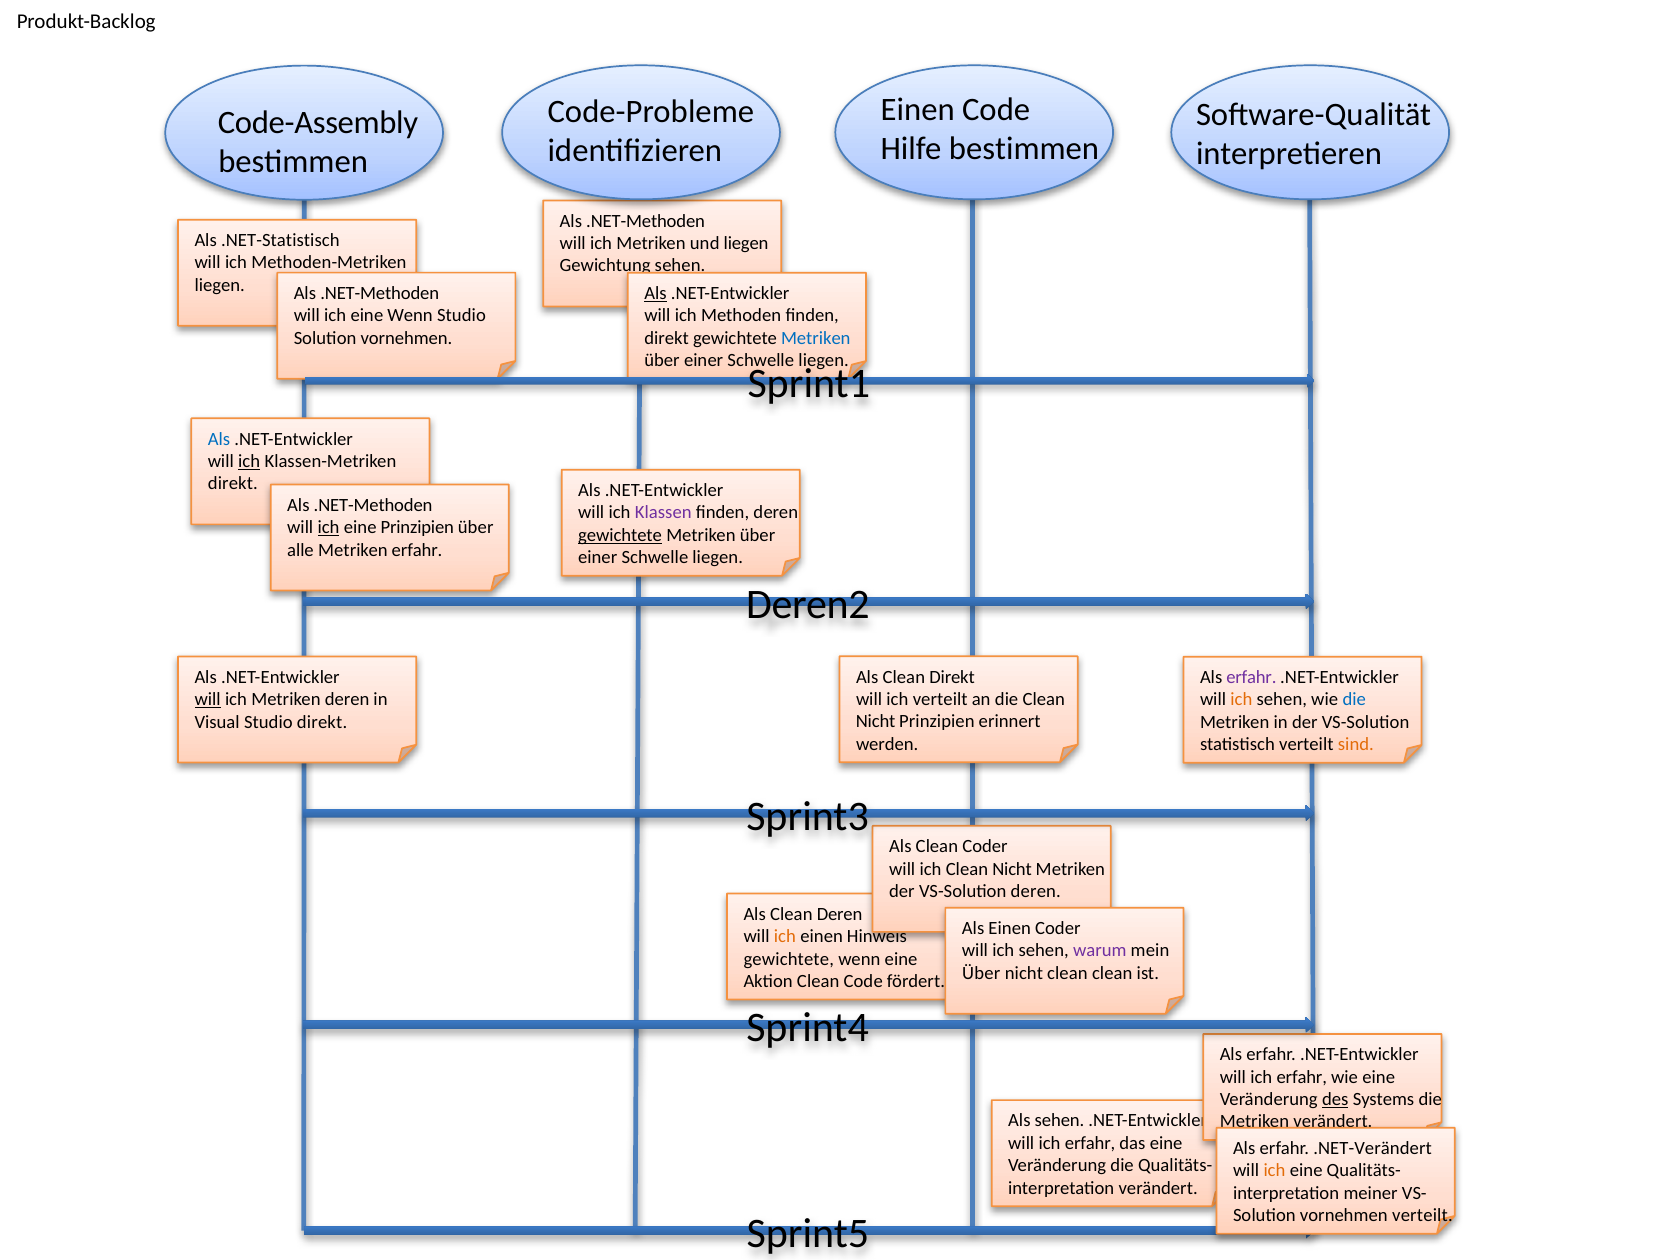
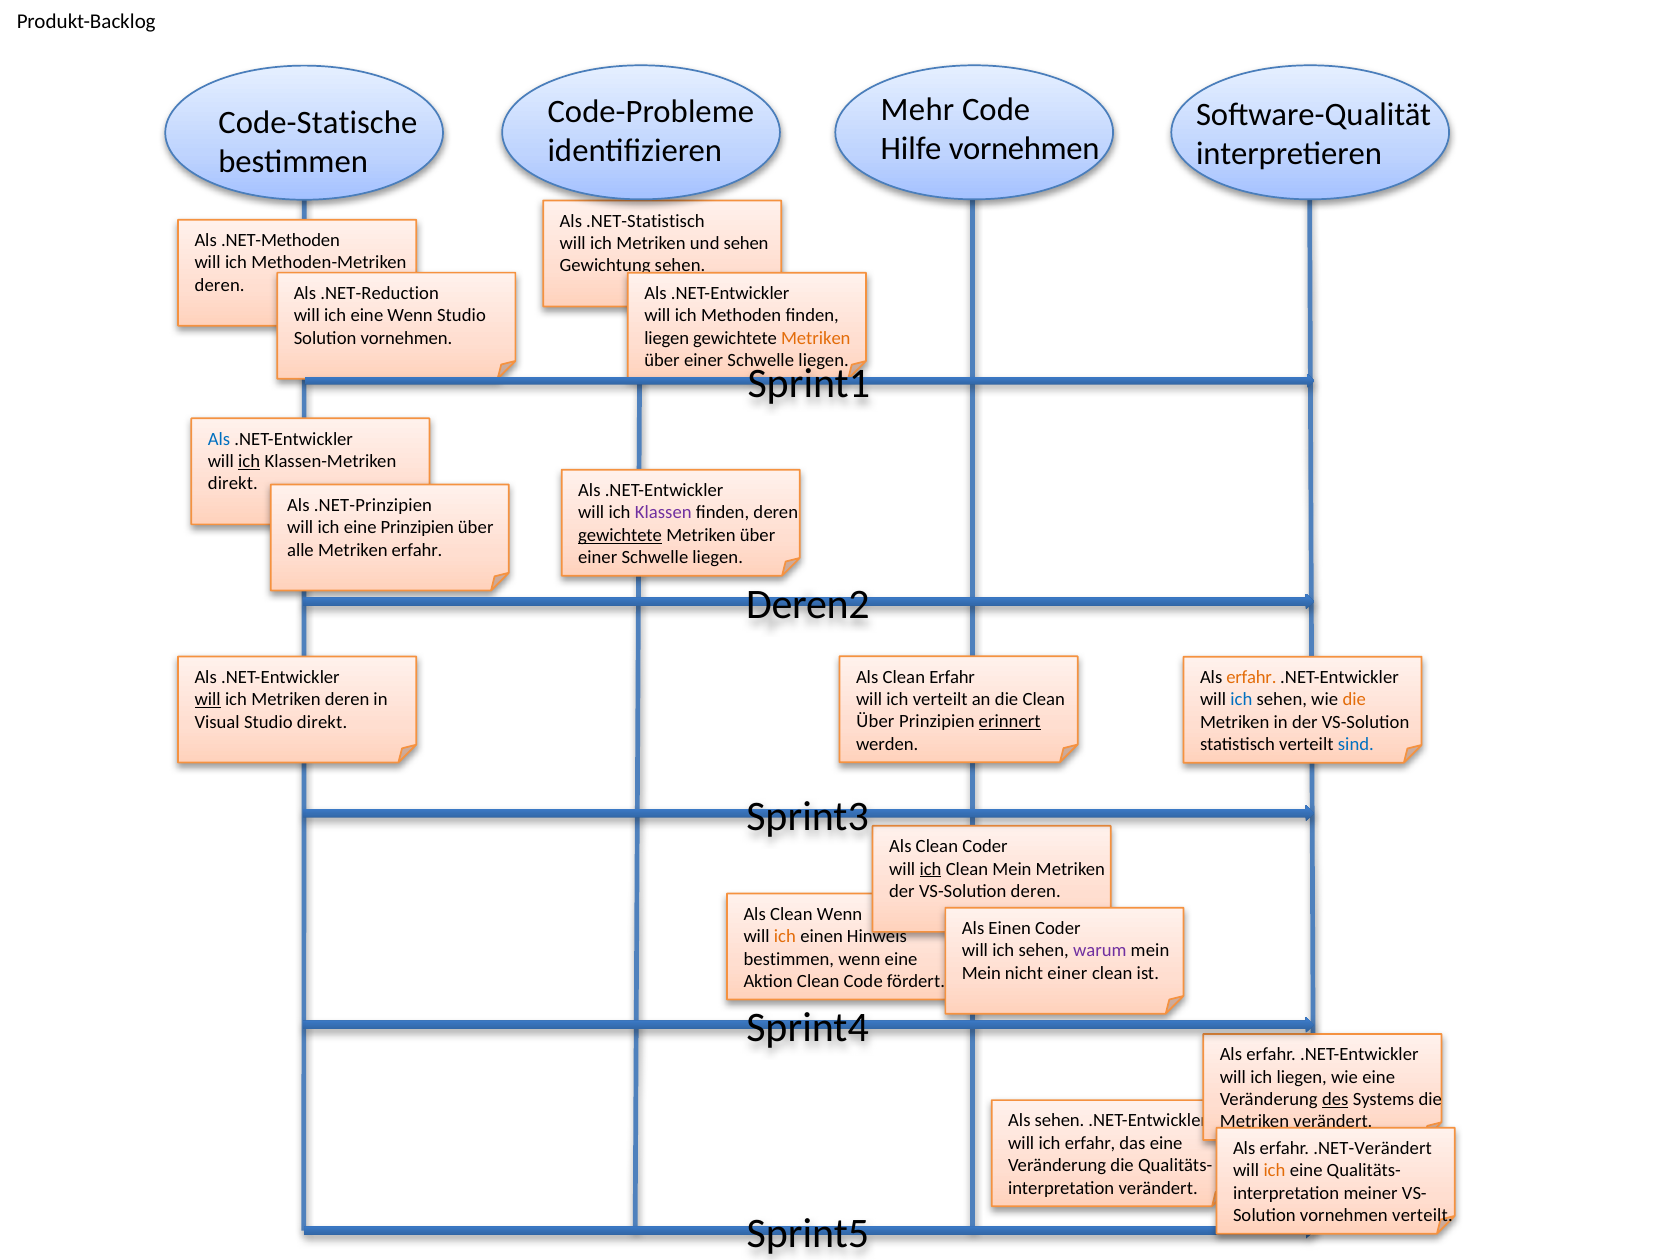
Einen at (918, 110): Einen -> Mehr
Code-Assembly: Code-Assembly -> Code-Statische
Hilfe bestimmen: bestimmen -> vornehmen
.NET-Methoden at (646, 221): .NET-Methoden -> .NET-Statistisch
.NET-Statistisch: .NET-Statistisch -> .NET-Methoden
und liegen: liegen -> sehen
liegen at (220, 285): liegen -> deren
.NET-Methoden at (380, 293): .NET-Methoden -> .NET-Reduction
Als at (656, 293) underline: present -> none
direkt at (667, 338): direkt -> liegen
Metriken at (816, 338) colour: blue -> orange
.NET-Methoden at (373, 505): .NET-Methoden -> .NET-Prinzipien
ich at (329, 528) underline: present -> none
Clean Direkt: Direkt -> Erfahr
erfahr at (1251, 677) colour: purple -> orange
ich at (1241, 700) colour: orange -> blue
die at (1354, 700) colour: blue -> orange
Nicht at (876, 722): Nicht -> Über
erinnert underline: none -> present
sind colour: orange -> blue
ich at (930, 869) underline: none -> present
Nicht at (1012, 869): Nicht -> Mein
Clean Deren: Deren -> Wenn
gewichtete at (789, 959): gewichtete -> bestimmen
Über at (981, 973): Über -> Mein
nicht clean: clean -> einer
erfahr at (1302, 1077): erfahr -> liegen
